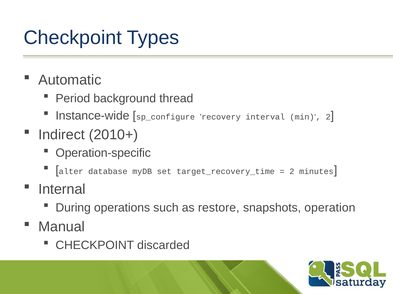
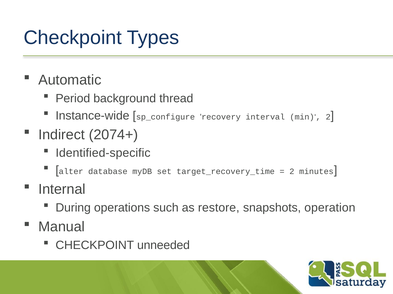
2010+: 2010+ -> 2074+
Operation-specific: Operation-specific -> Identified-specific
discarded: discarded -> unneeded
